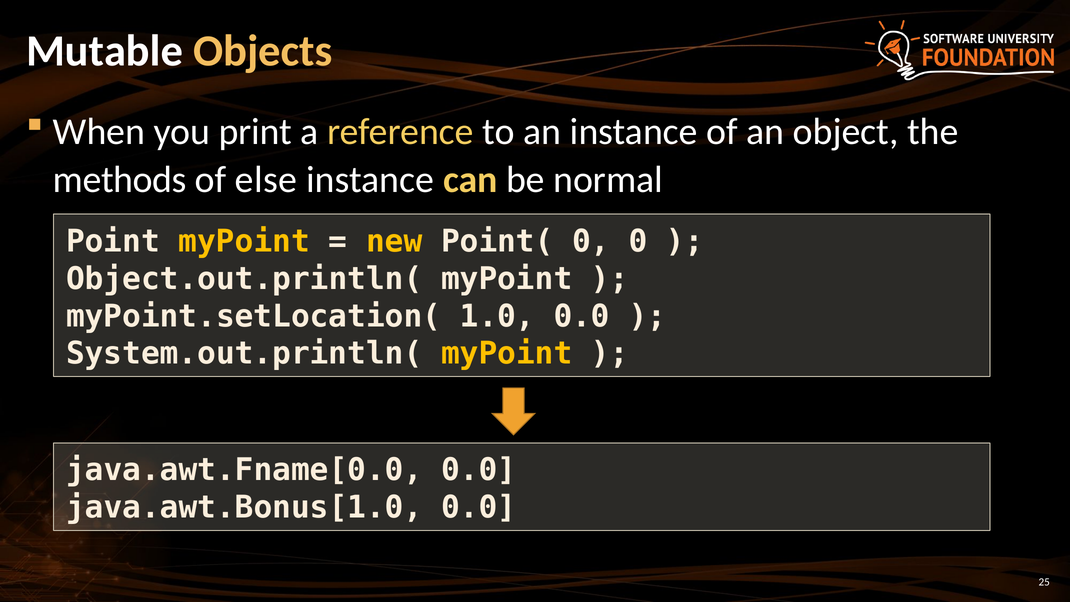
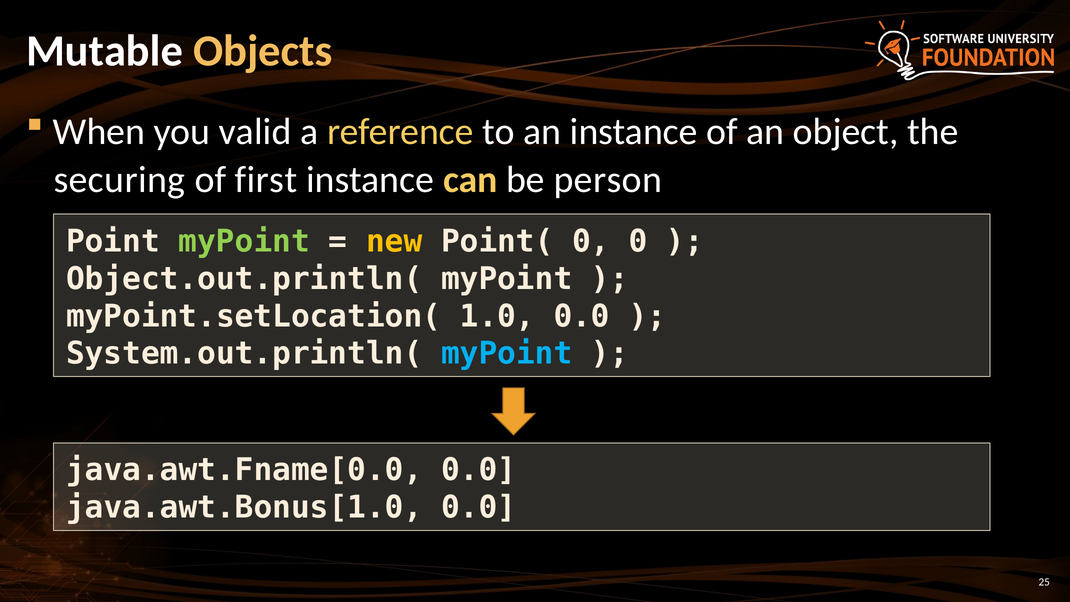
print: print -> valid
methods: methods -> securing
else: else -> first
normal: normal -> person
myPoint at (244, 241) colour: yellow -> light green
myPoint at (507, 354) colour: yellow -> light blue
